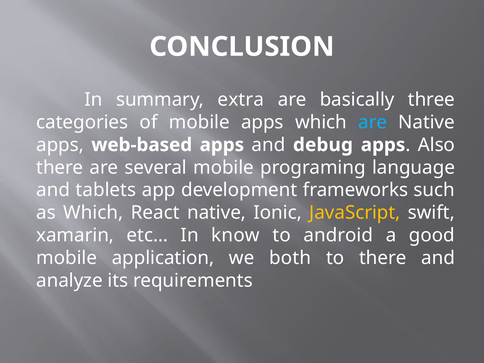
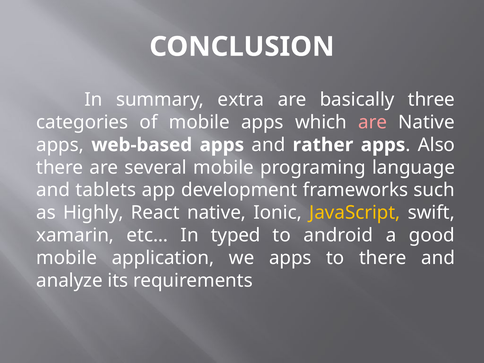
are at (373, 122) colour: light blue -> pink
debug: debug -> rather
as Which: Which -> Highly
know: know -> typed
we both: both -> apps
